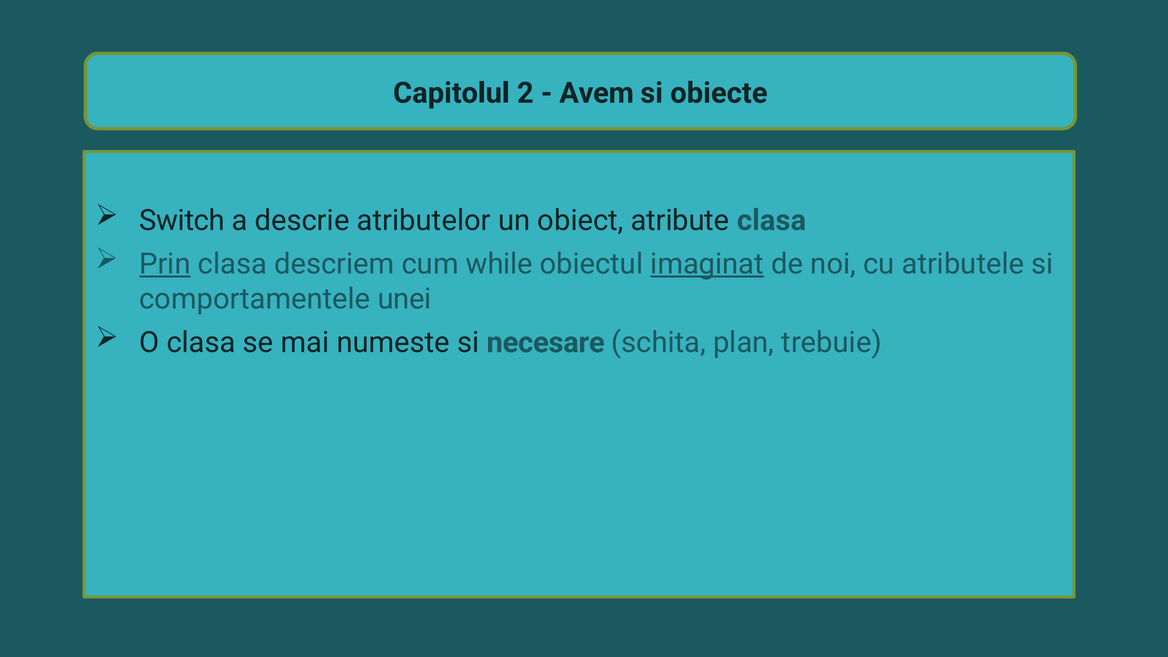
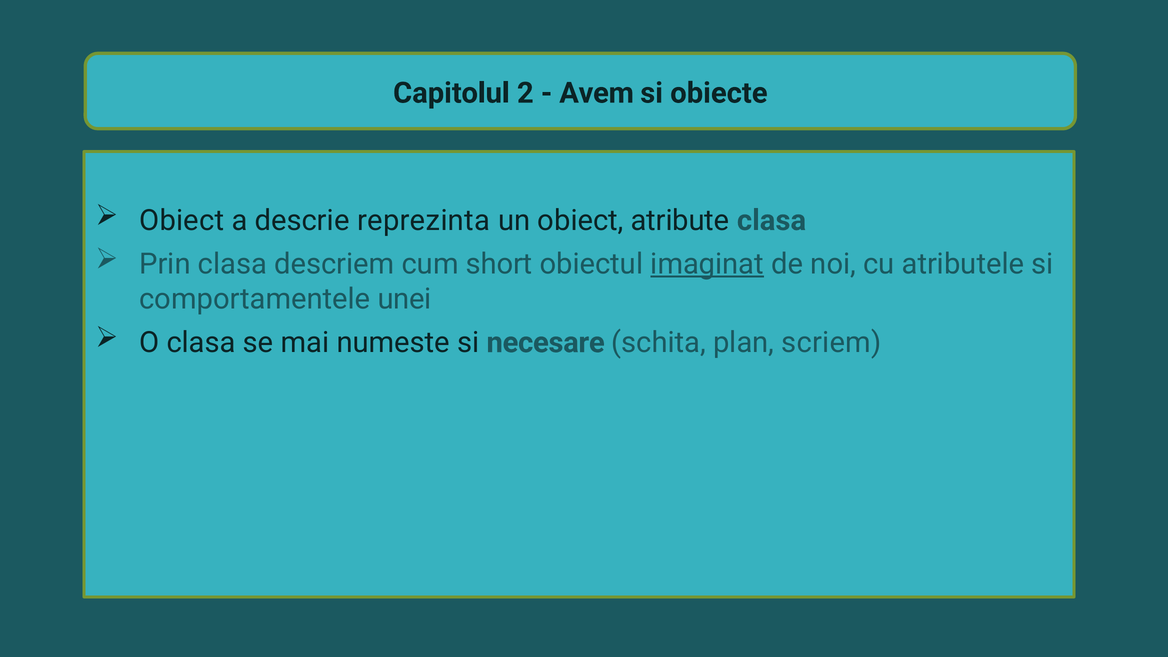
Switch at (182, 220): Switch -> Obiect
atributelor: atributelor -> reprezinta
Prin underline: present -> none
while: while -> short
trebuie: trebuie -> scriem
